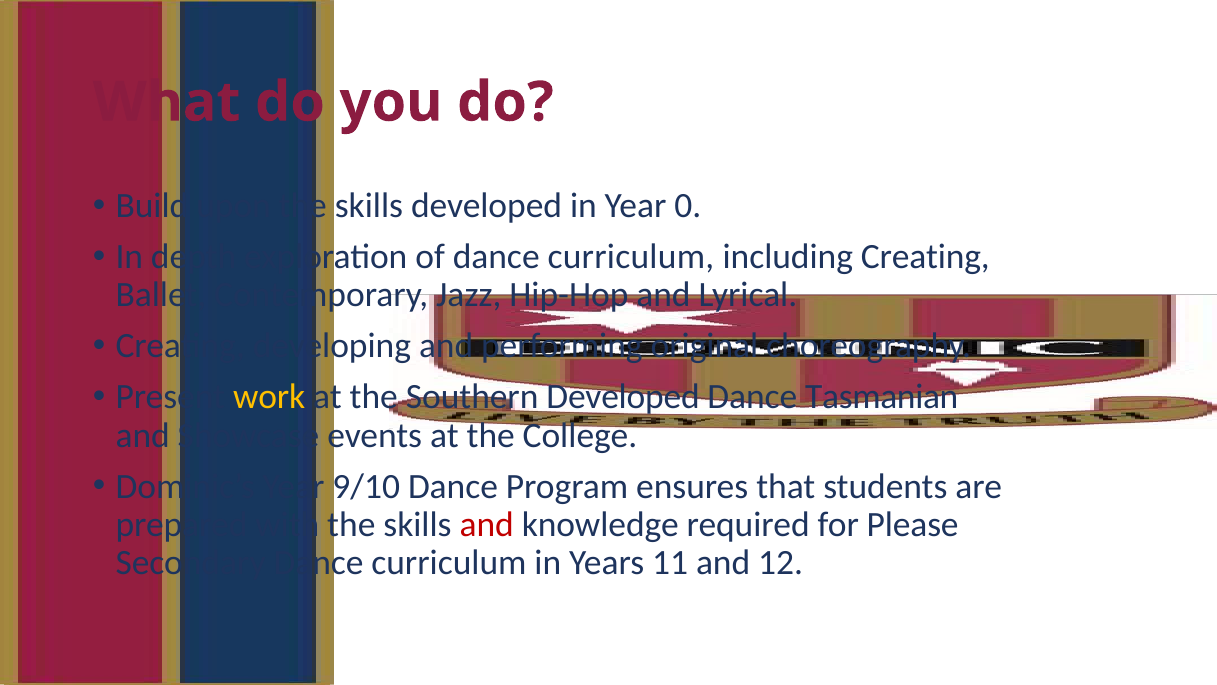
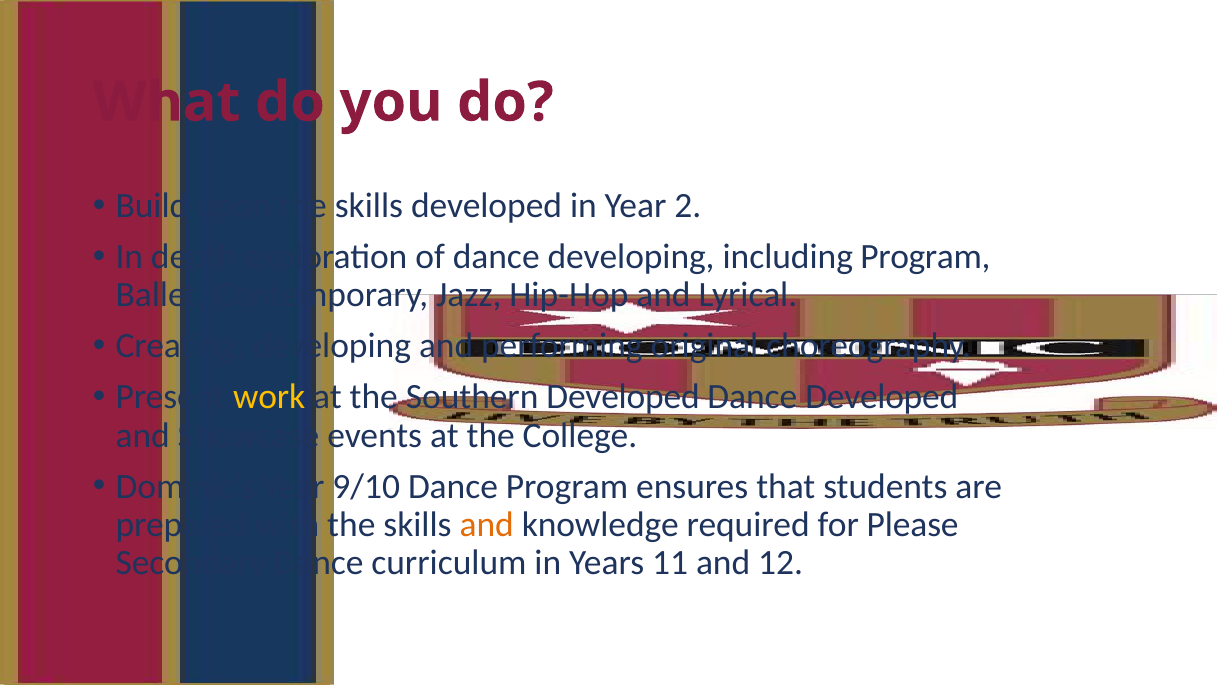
0: 0 -> 2
of dance curriculum: curriculum -> developing
including Creating: Creating -> Program
Dance Tasmanian: Tasmanian -> Developed
and at (487, 524) colour: red -> orange
